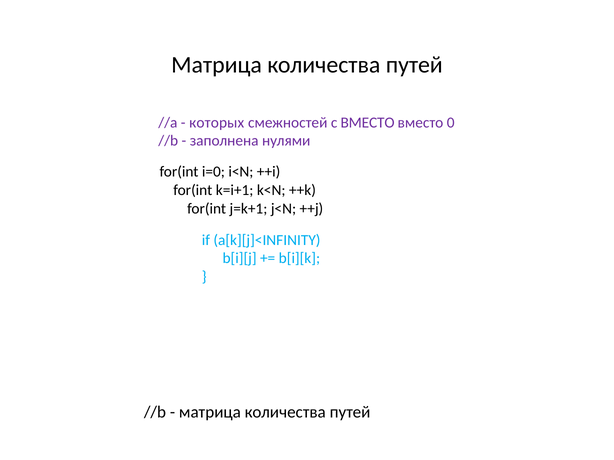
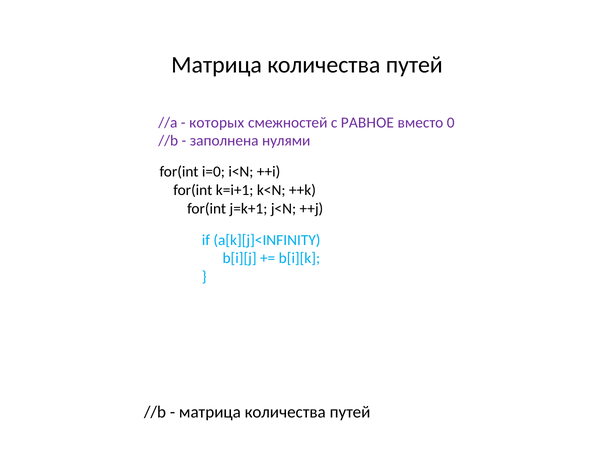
с ВМЕСТО: ВМЕСТО -> РАВНОЕ
